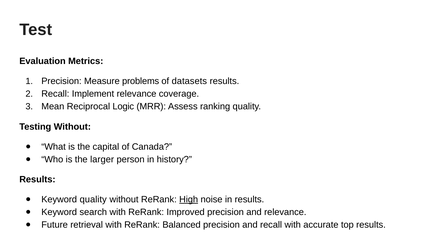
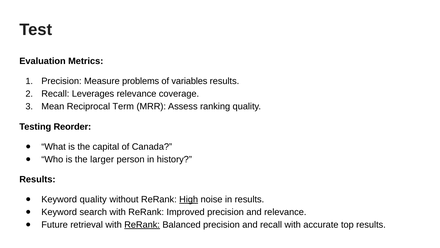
datasets: datasets -> variables
Implement: Implement -> Leverages
Logic: Logic -> Term
Testing Without: Without -> Reorder
ReRank at (142, 224) underline: none -> present
